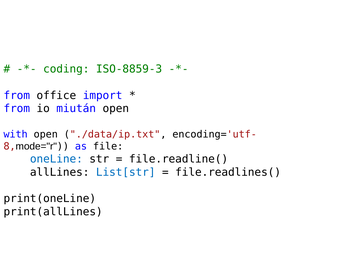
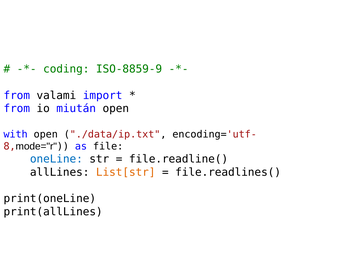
ISO-8859-3: ISO-8859-3 -> ISO-8859-9
office: office -> valami
List[str colour: blue -> orange
